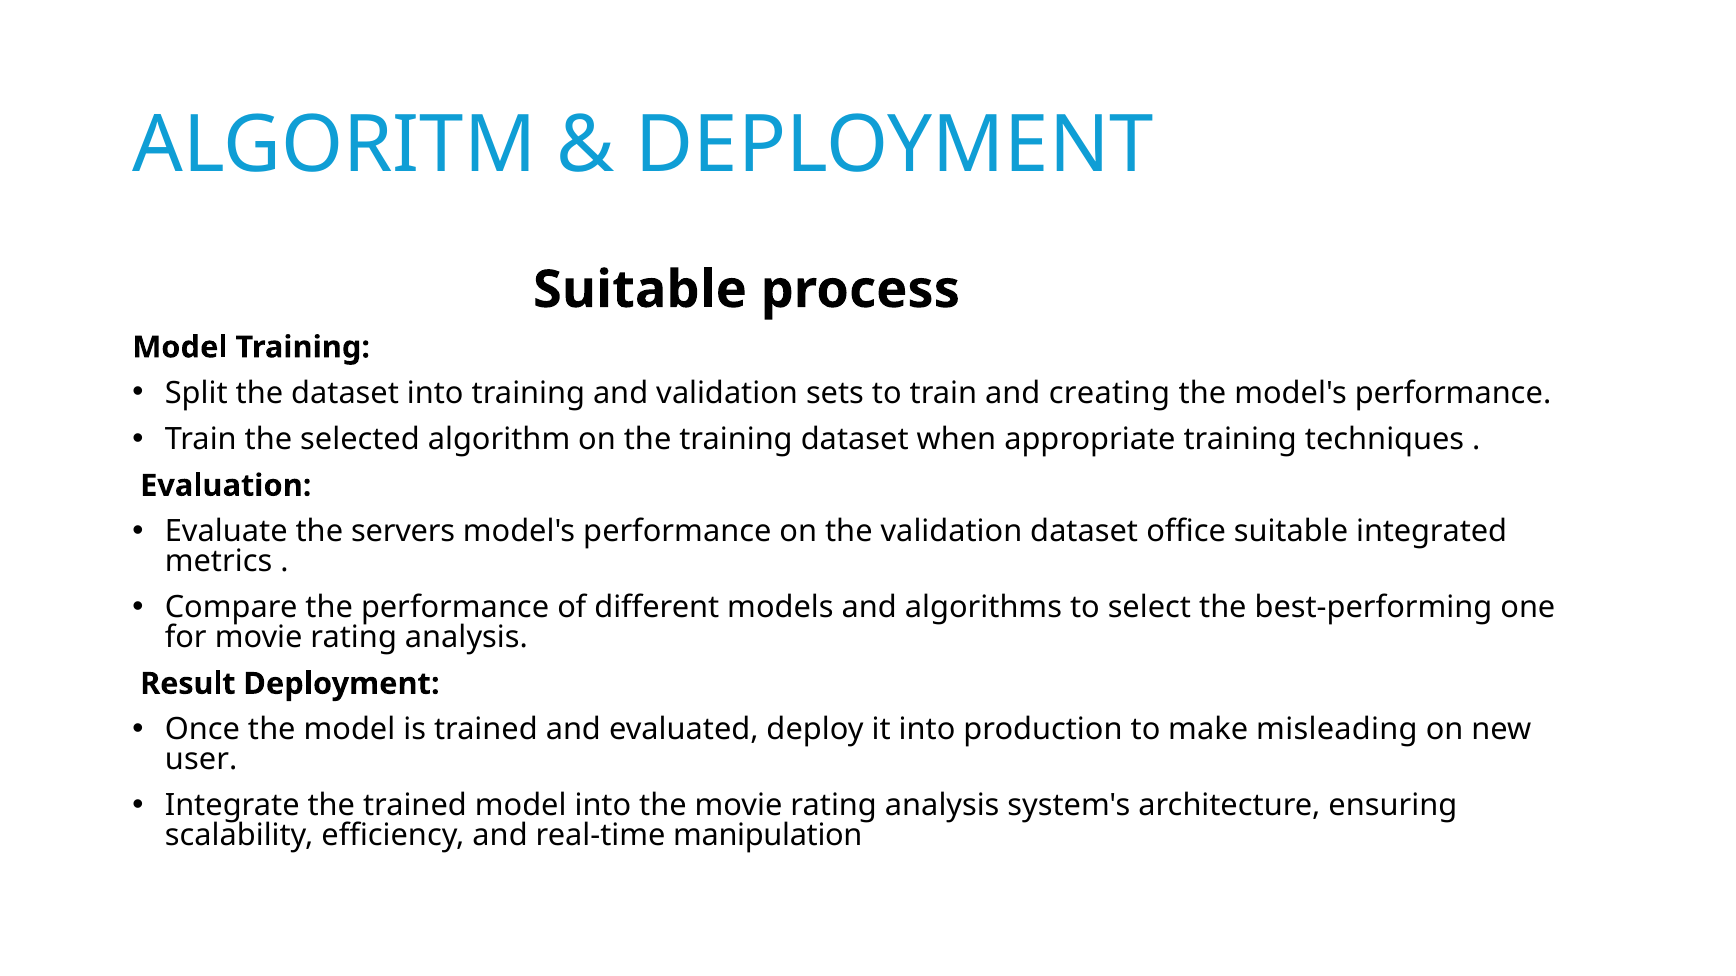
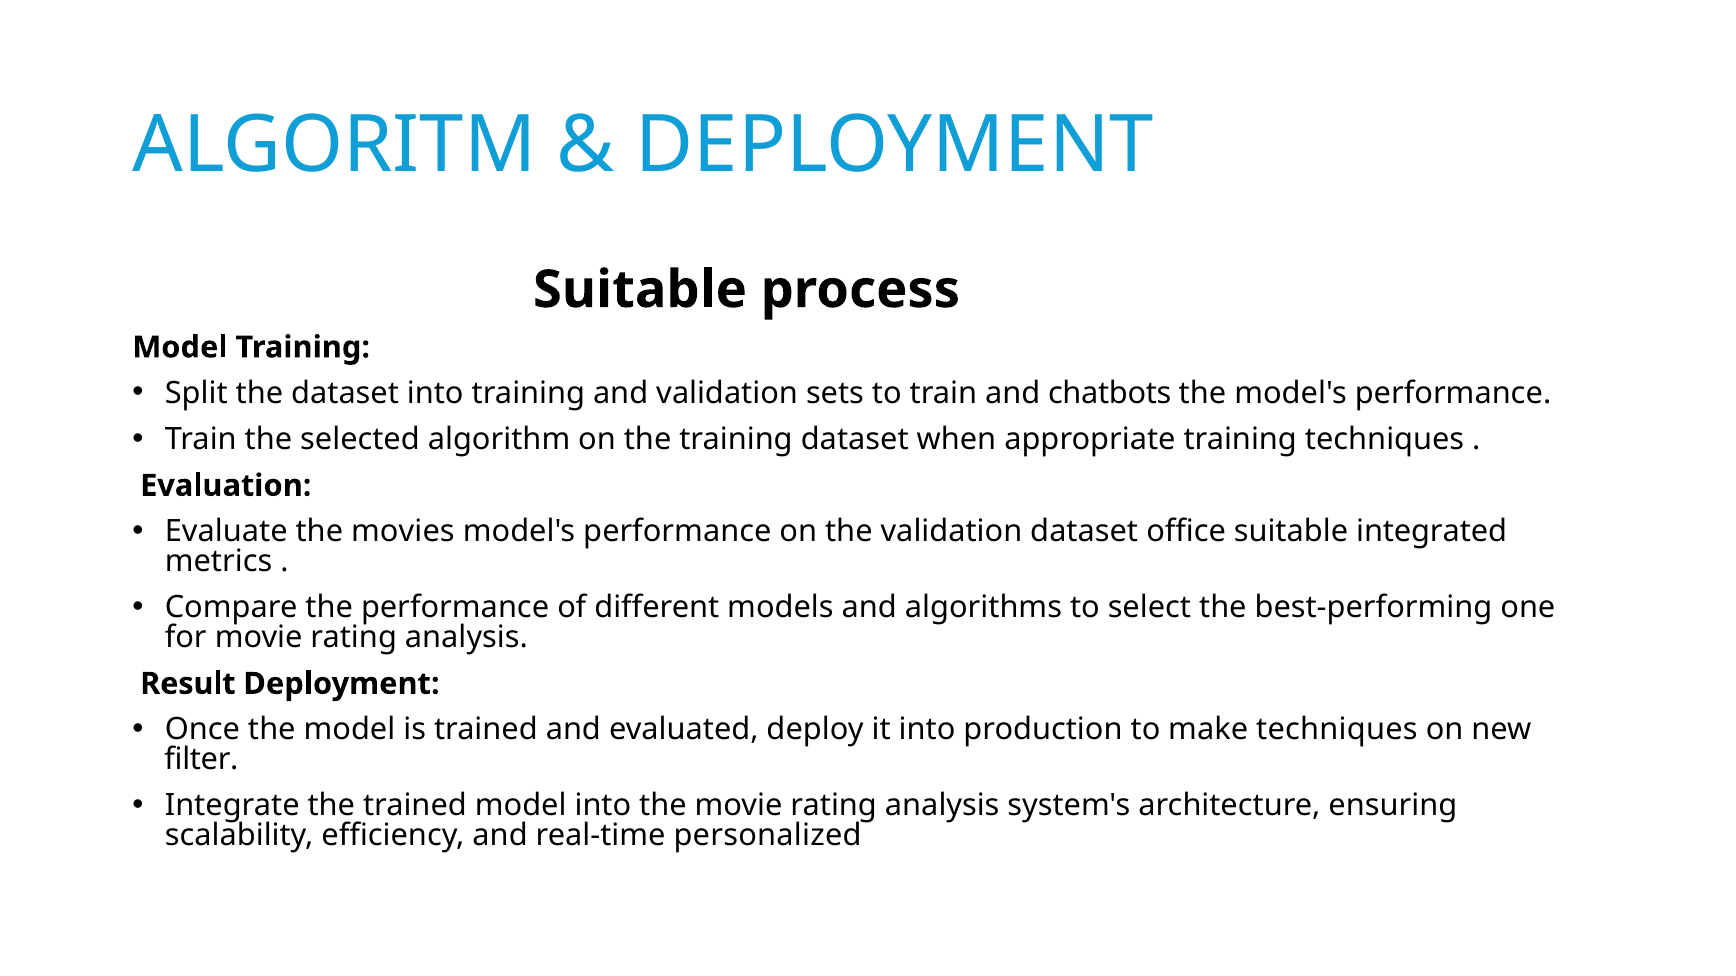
creating: creating -> chatbots
servers: servers -> movies
make misleading: misleading -> techniques
user: user -> filter
manipulation: manipulation -> personalized
